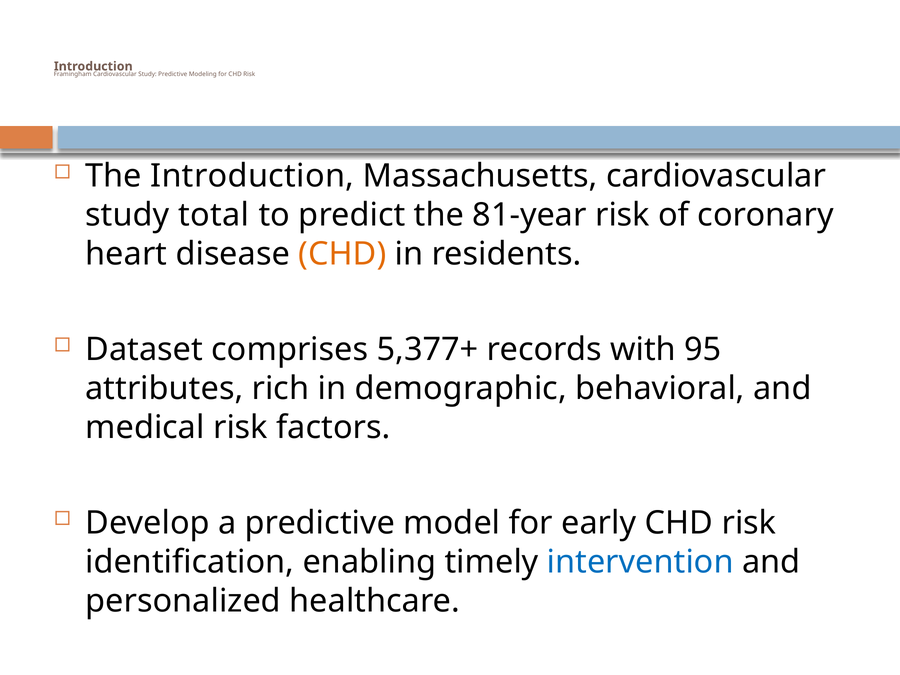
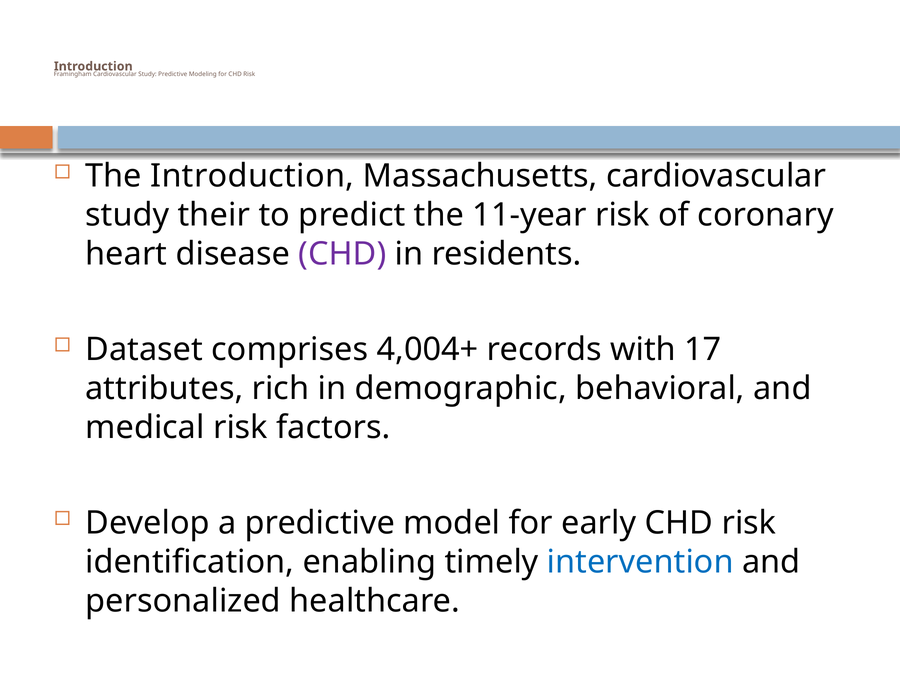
total: total -> their
81-year: 81-year -> 11-year
CHD at (342, 254) colour: orange -> purple
5,377+: 5,377+ -> 4,004+
95: 95 -> 17
